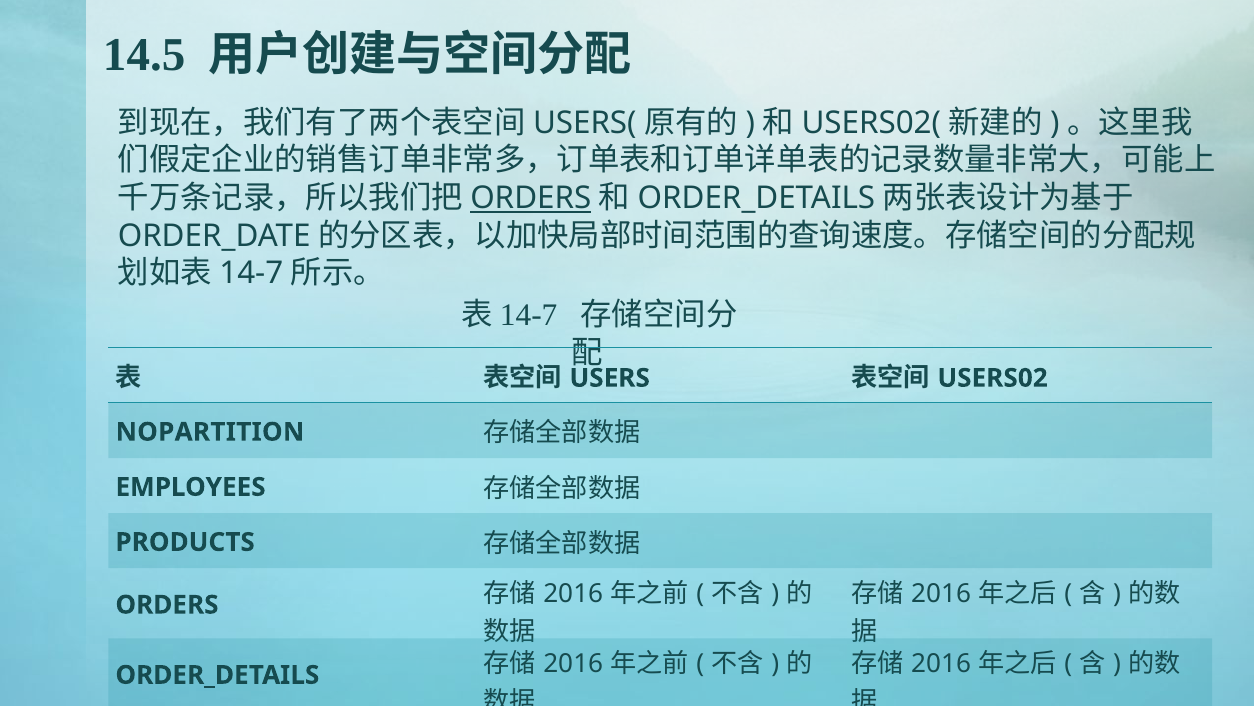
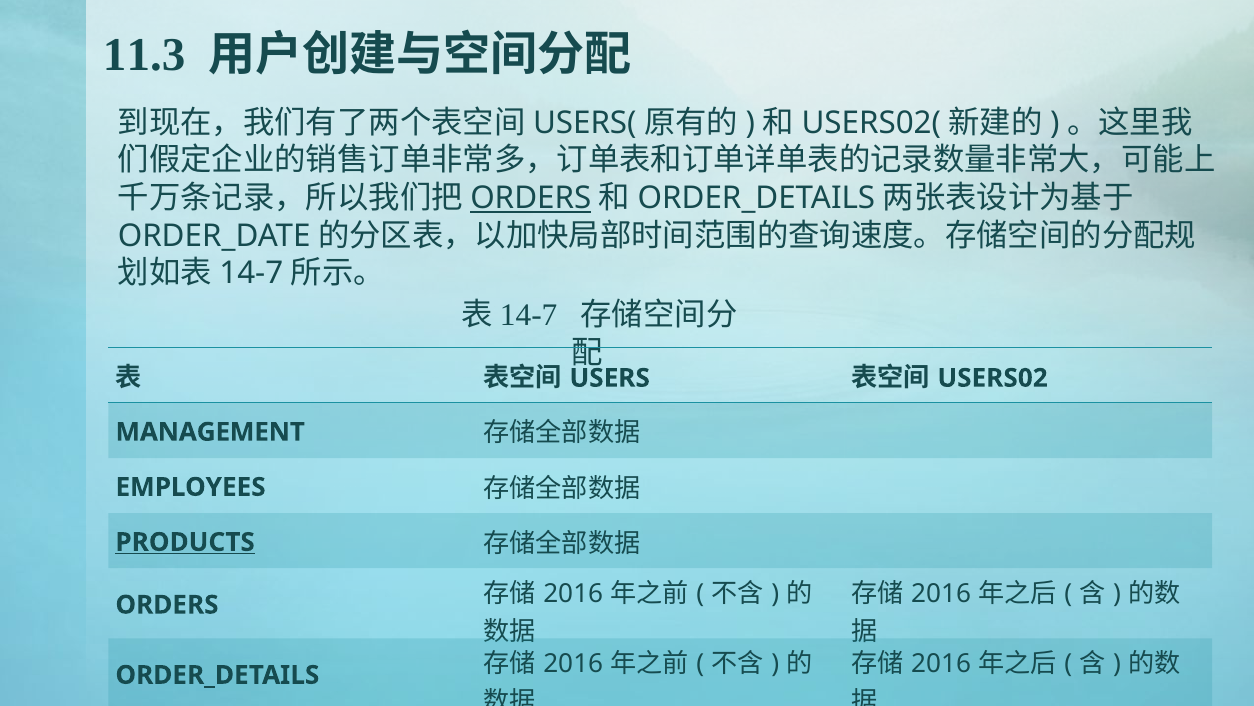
14.5: 14.5 -> 11.3
NOPARTITION: NOPARTITION -> MANAGEMENT
PRODUCTS underline: none -> present
